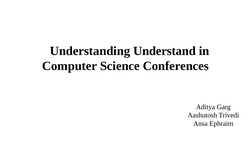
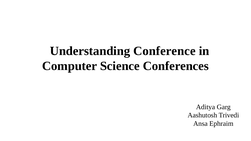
Understand: Understand -> Conference
